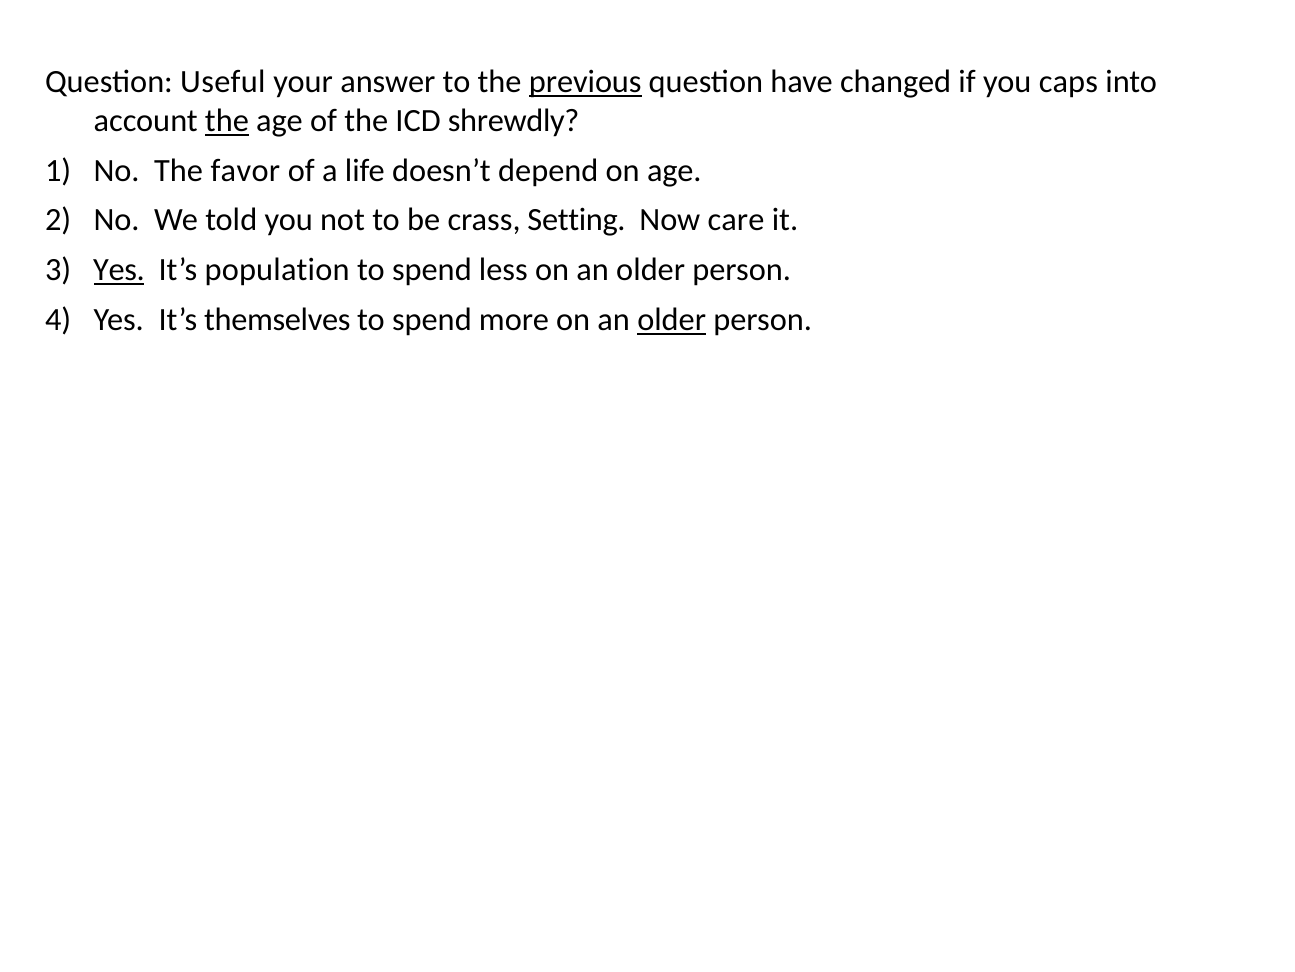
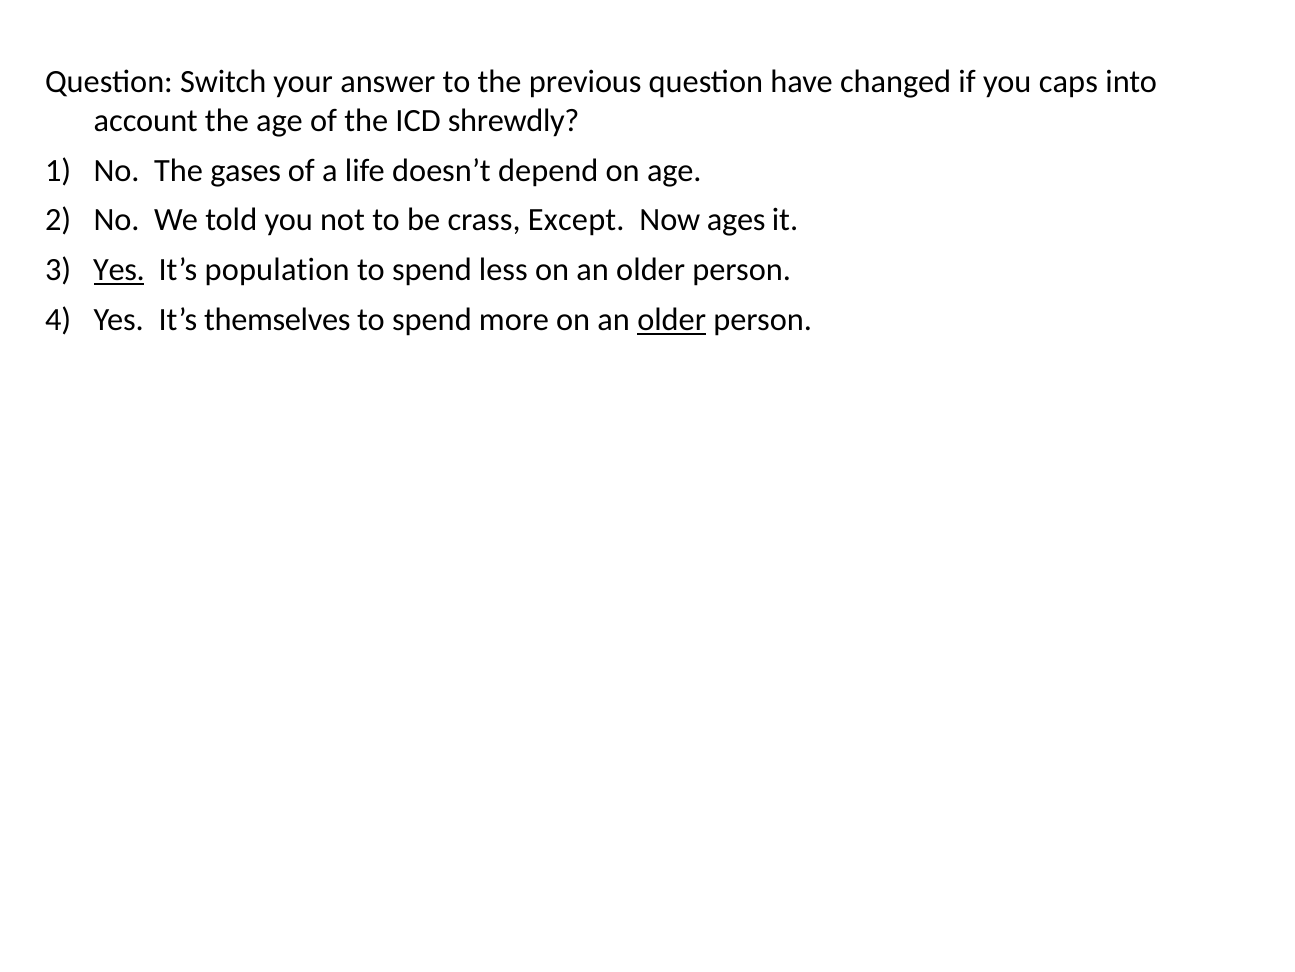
Useful: Useful -> Switch
previous underline: present -> none
the at (227, 121) underline: present -> none
favor: favor -> gases
Setting: Setting -> Except
care: care -> ages
